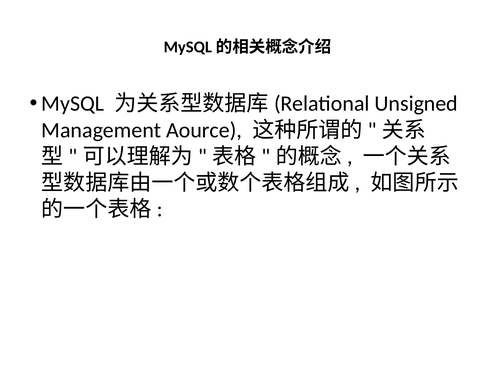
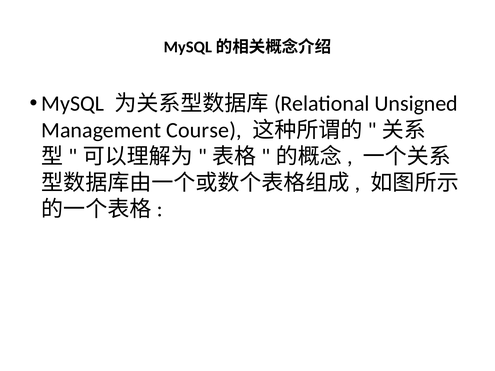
Aource: Aource -> Course
